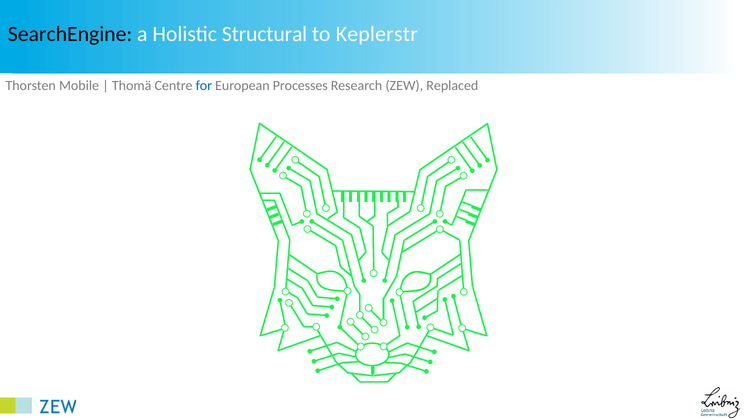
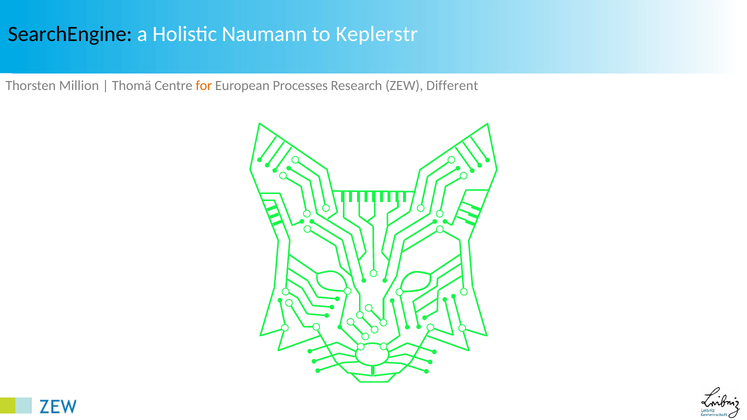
Structural: Structural -> Naumann
Mobile: Mobile -> Million
for colour: blue -> orange
Replaced: Replaced -> Different
